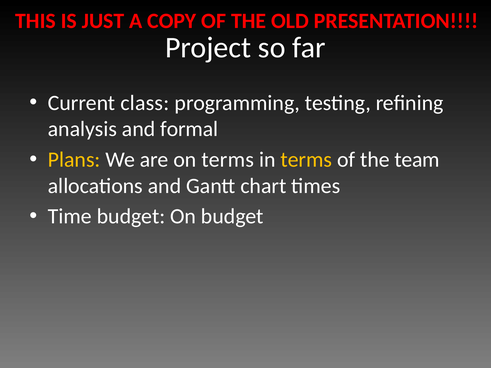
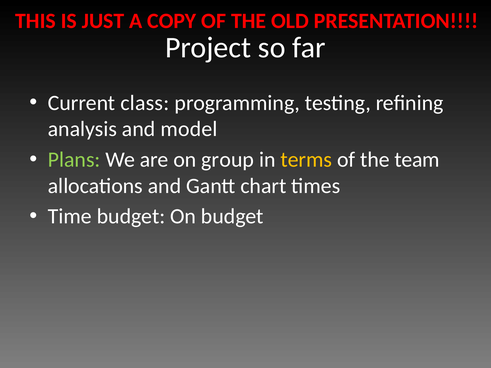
formal: formal -> model
Plans colour: yellow -> light green
on terms: terms -> group
